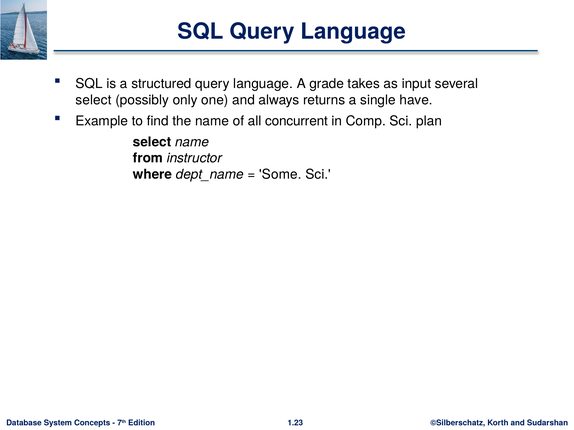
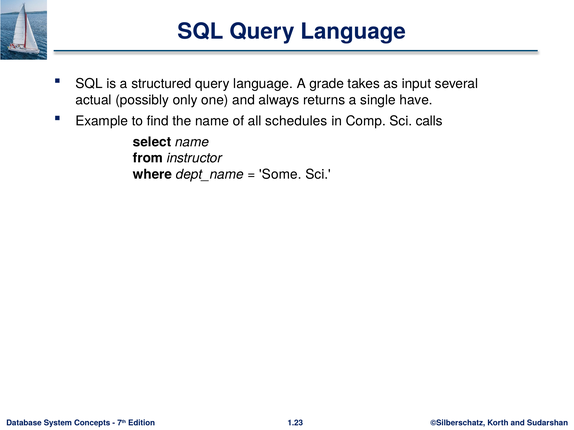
select at (94, 100): select -> actual
concurrent: concurrent -> schedules
plan: plan -> calls
